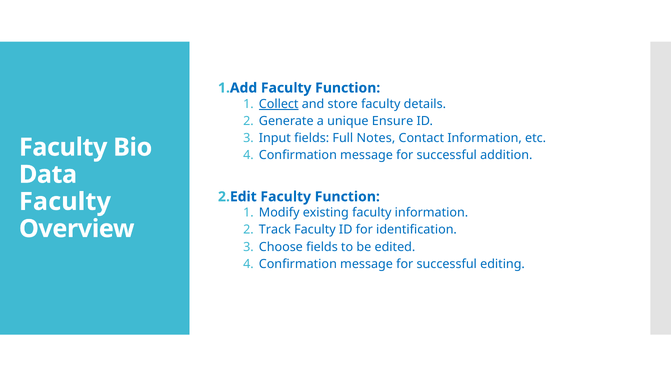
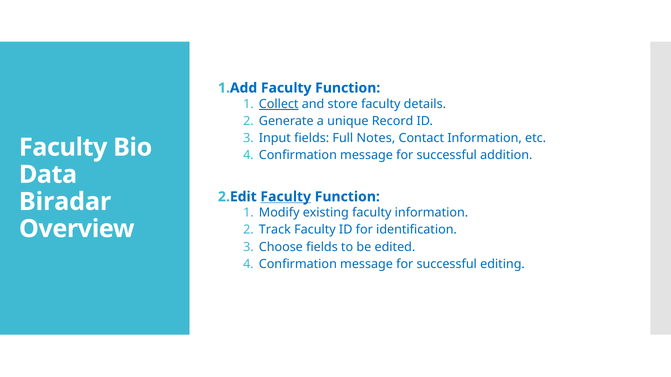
Ensure: Ensure -> Record
Faculty at (286, 197) underline: none -> present
Faculty at (65, 202): Faculty -> Biradar
